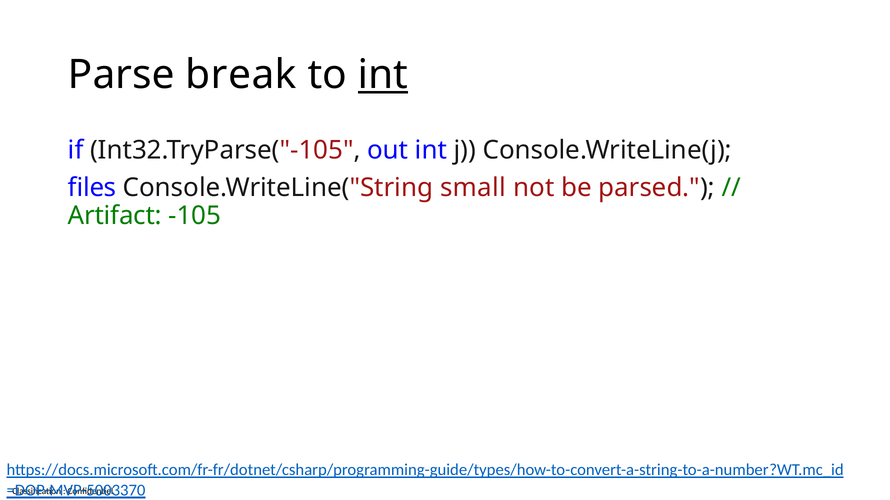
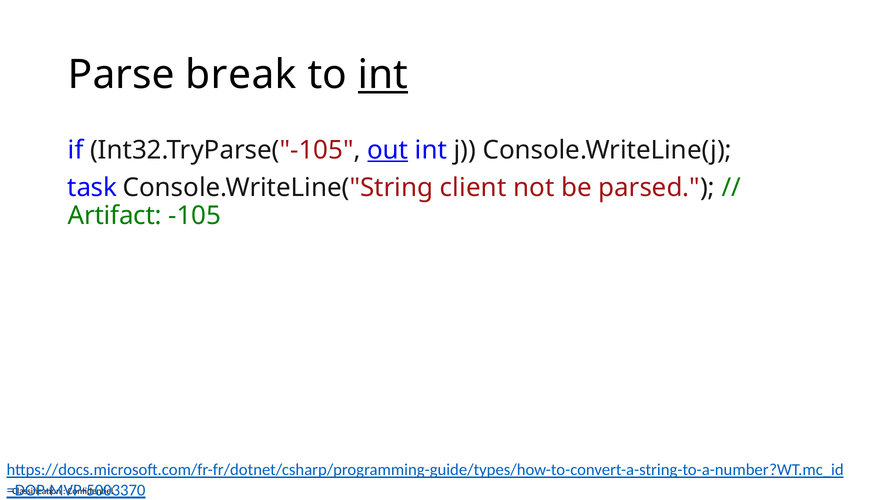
out underline: none -> present
files: files -> task
small: small -> client
